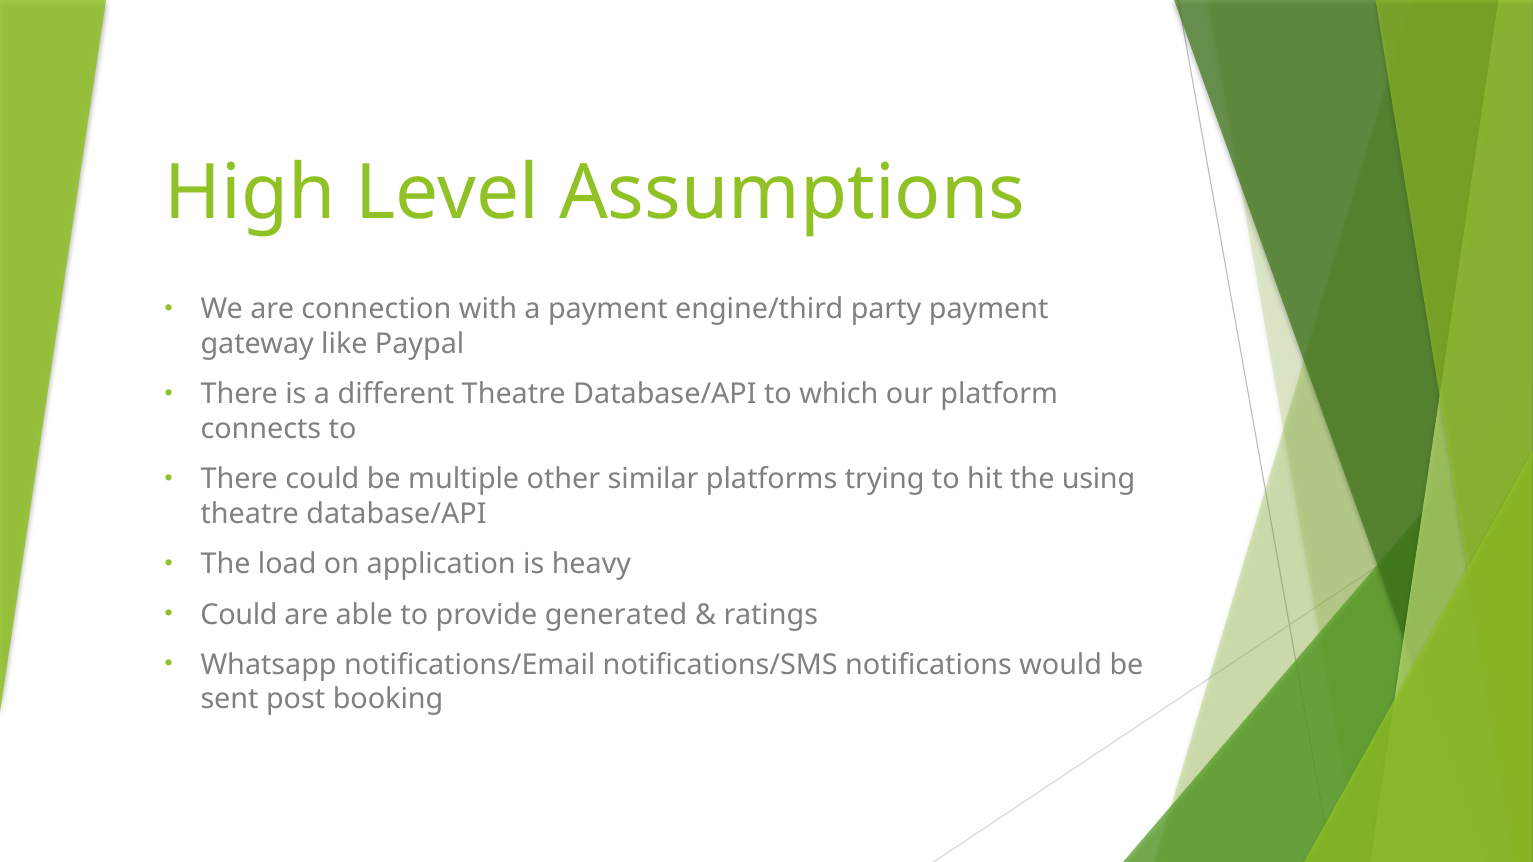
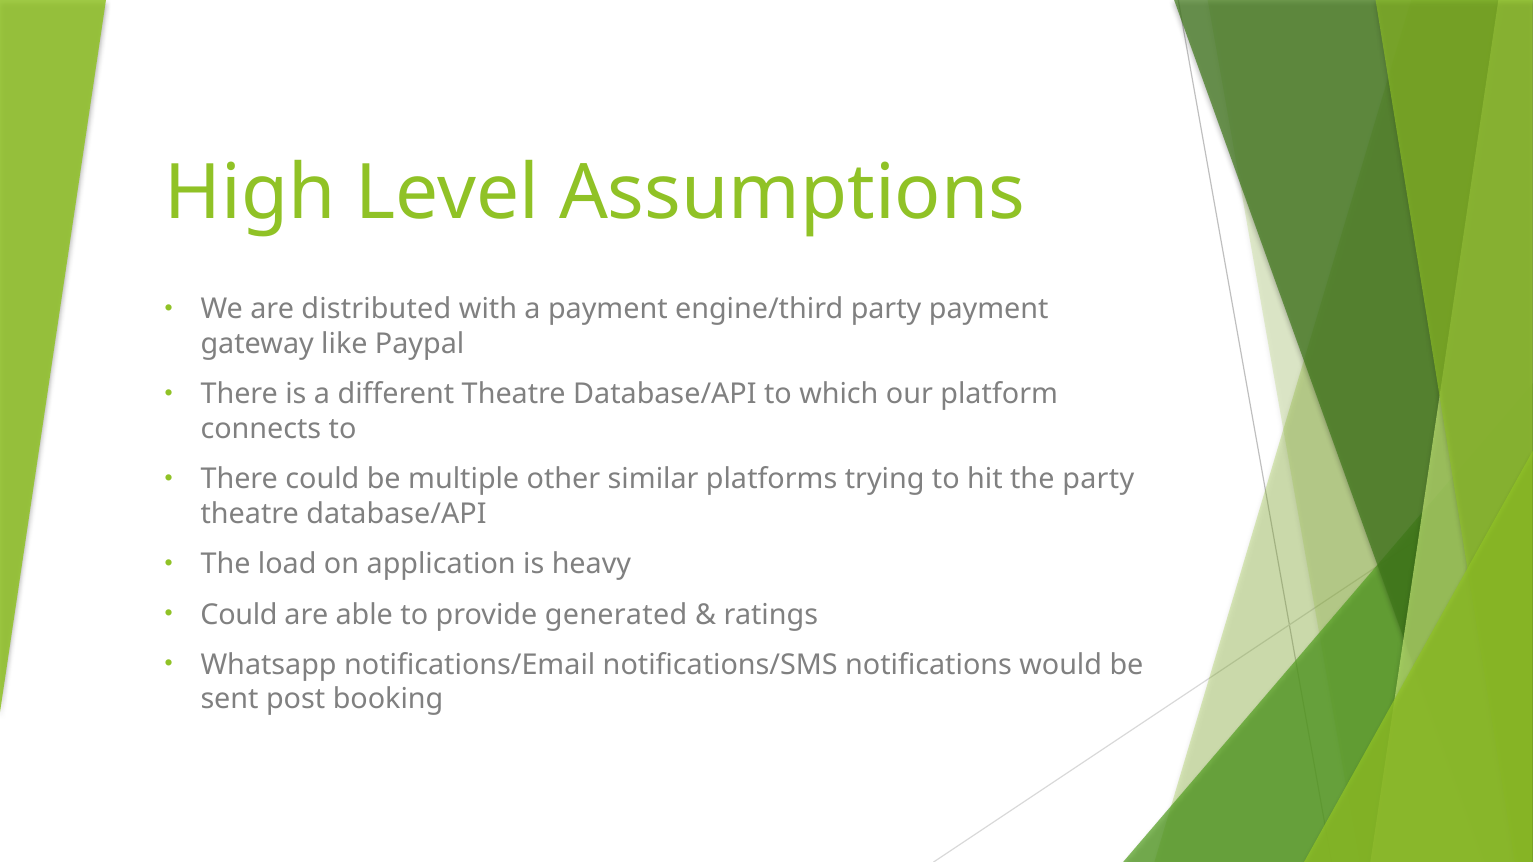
connection: connection -> distributed
the using: using -> party
